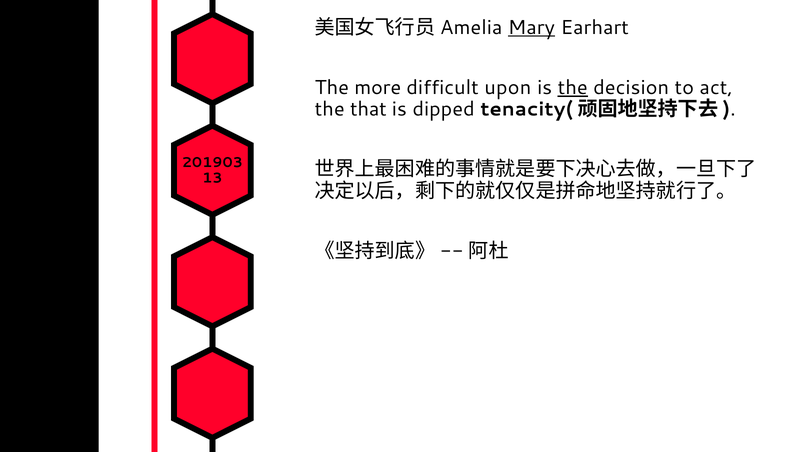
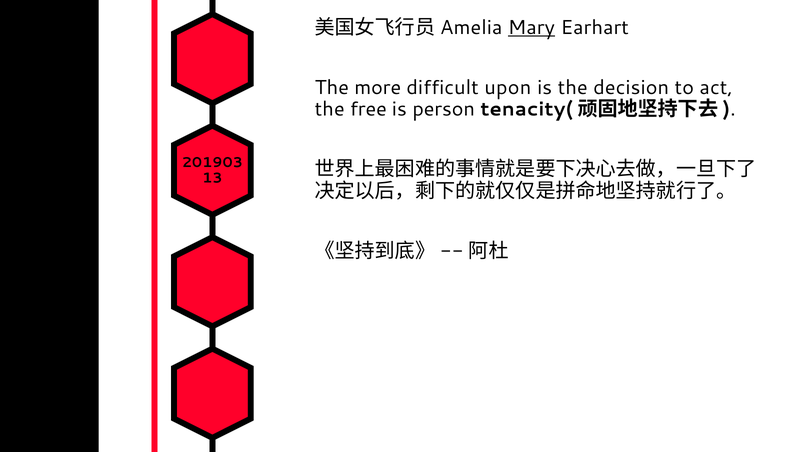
the at (573, 87) underline: present -> none
that: that -> free
dipped: dipped -> person
